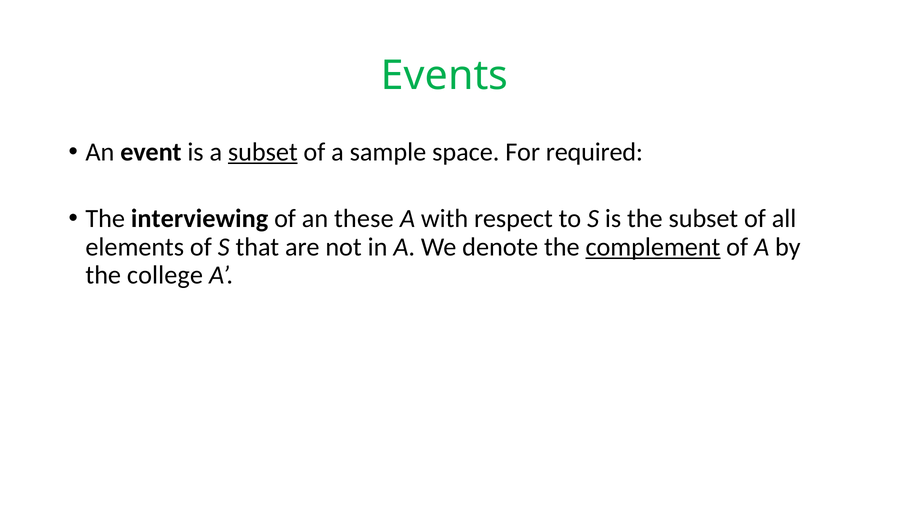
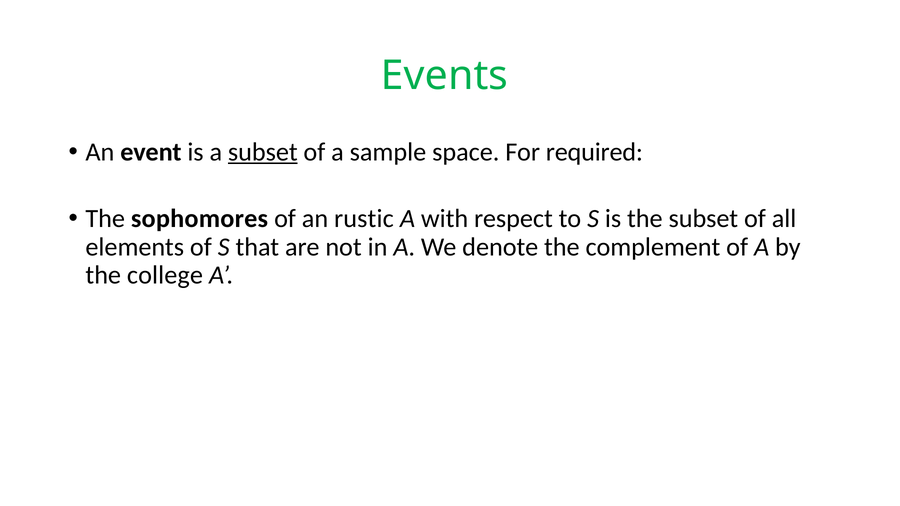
interviewing: interviewing -> sophomores
these: these -> rustic
complement underline: present -> none
